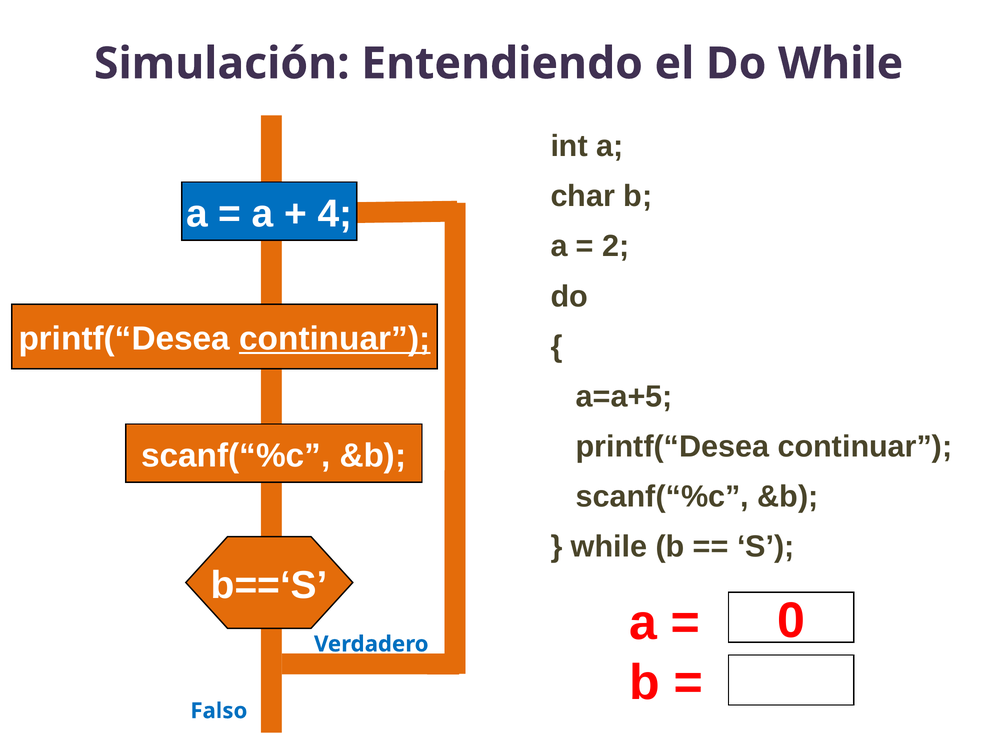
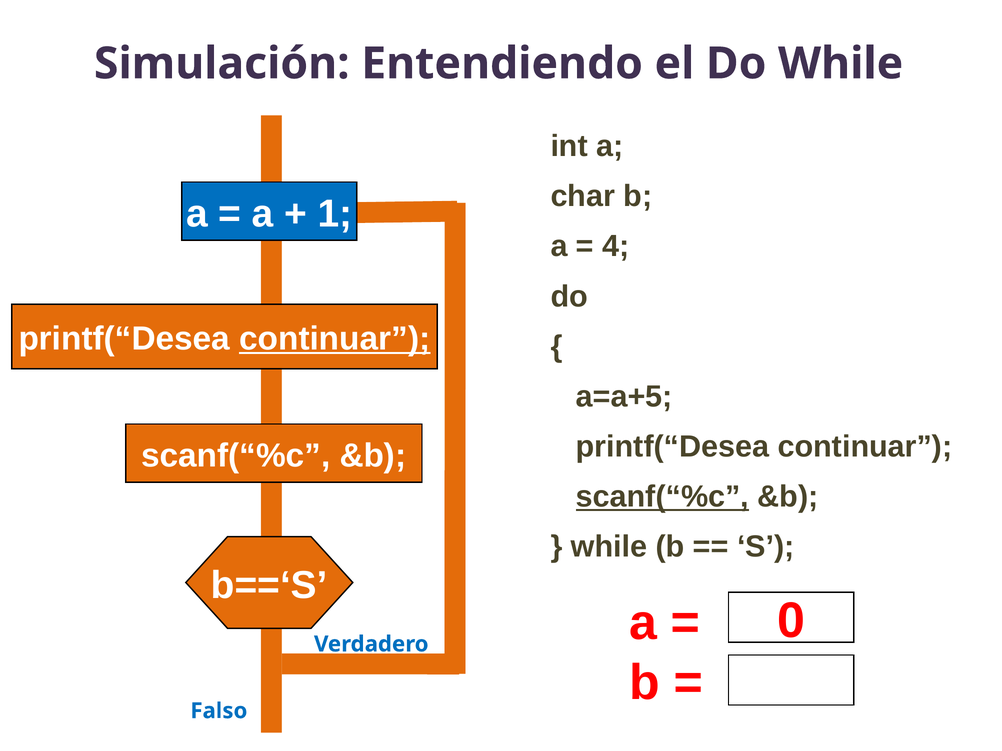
4: 4 -> 1
2: 2 -> 4
scanf(“%c at (662, 497) underline: none -> present
